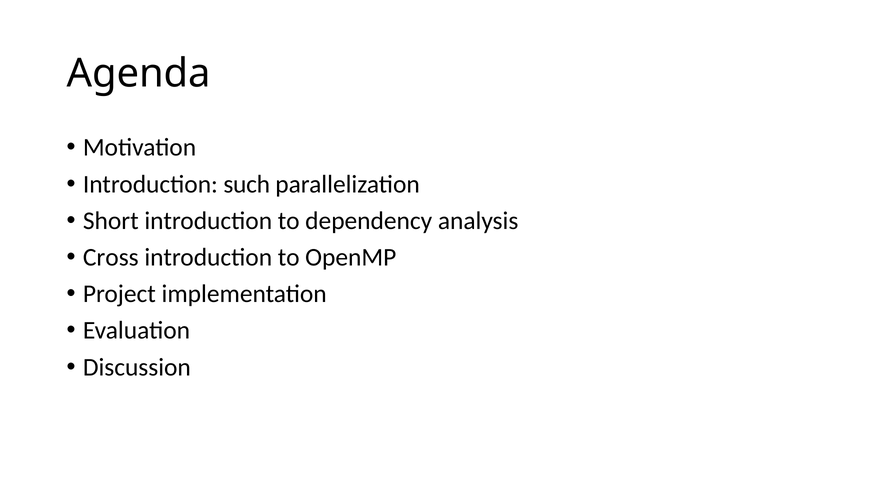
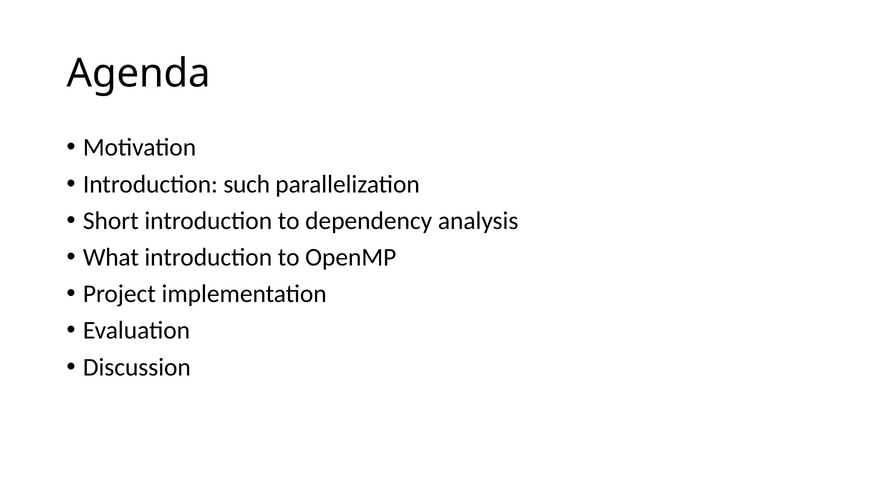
Cross: Cross -> What
